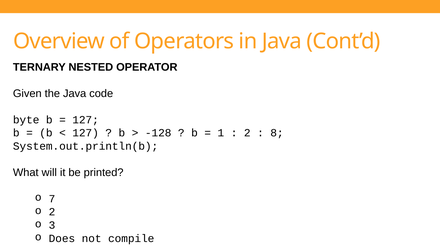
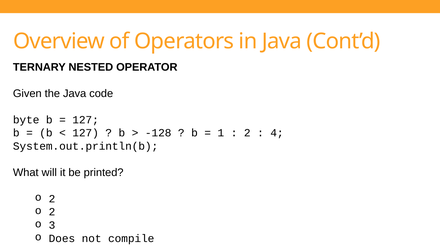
8: 8 -> 4
7 at (52, 199): 7 -> 2
